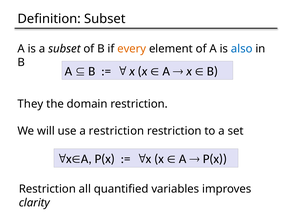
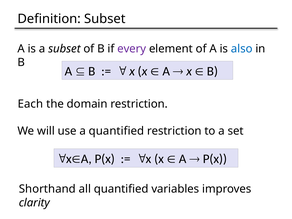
every colour: orange -> purple
They: They -> Each
a restriction: restriction -> quantified
Restriction at (47, 189): Restriction -> Shorthand
